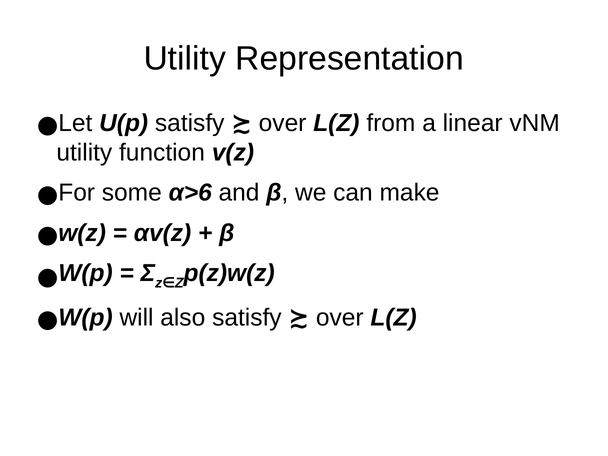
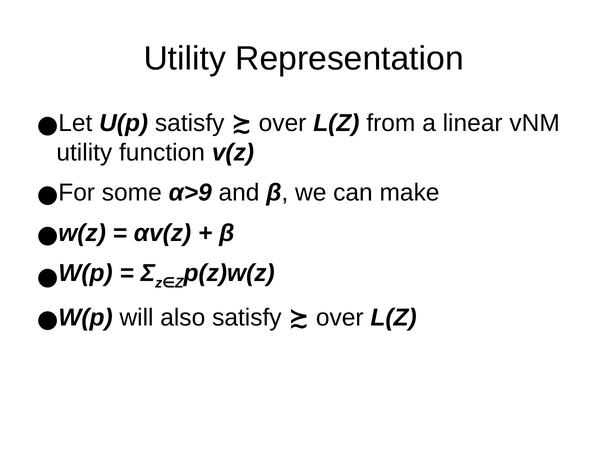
α>6: α>6 -> α>9
